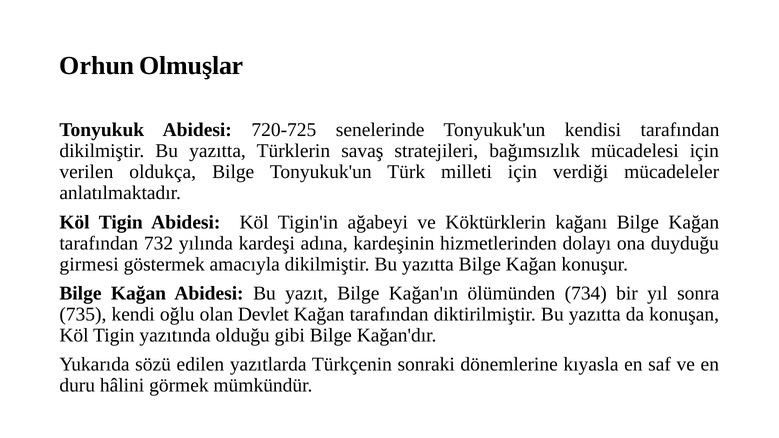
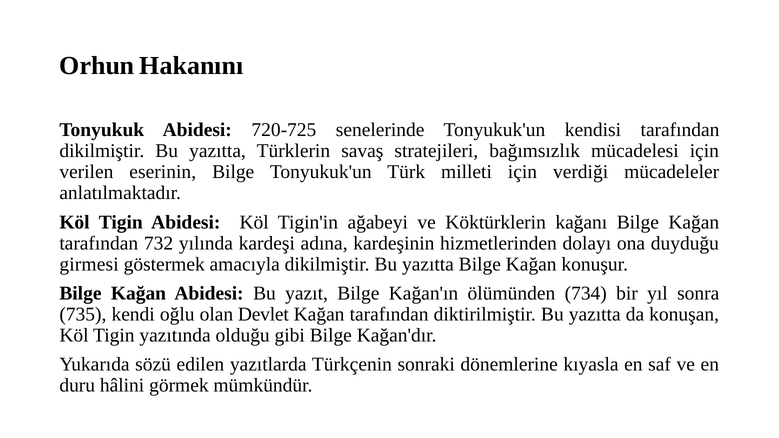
Olmuşlar: Olmuşlar -> Hakanını
oldukça: oldukça -> eserinin
